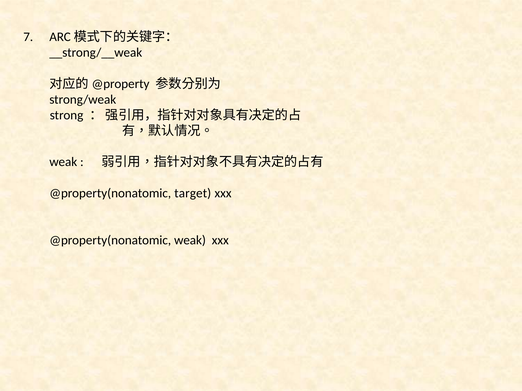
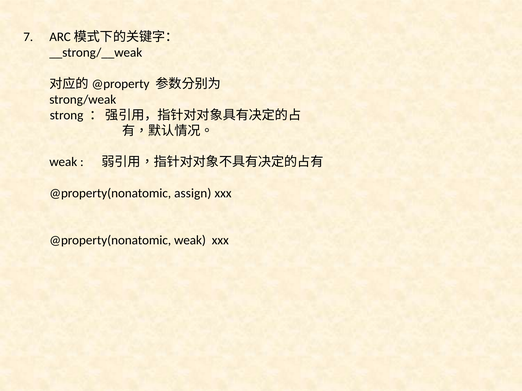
target: target -> assign
